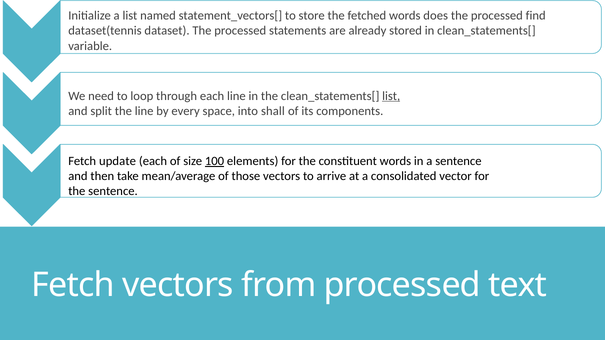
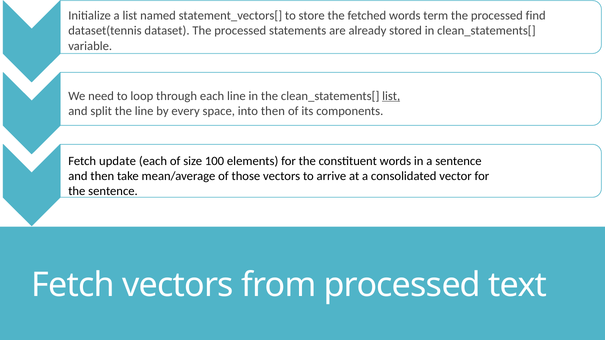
does: does -> term
into shall: shall -> then
100 underline: present -> none
